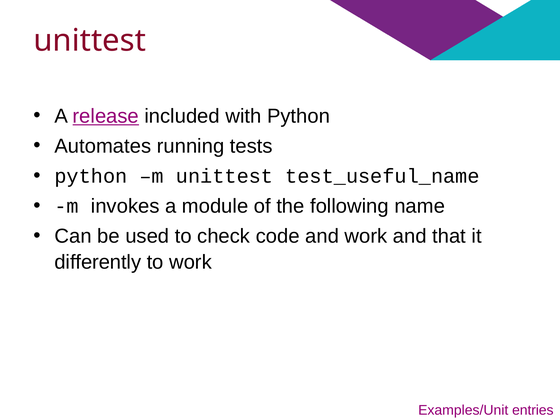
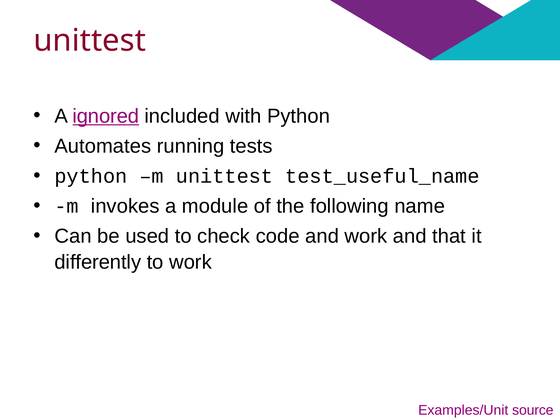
release: release -> ignored
entries: entries -> source
